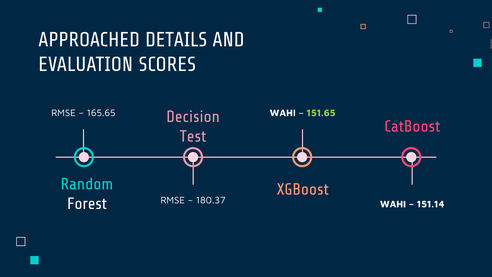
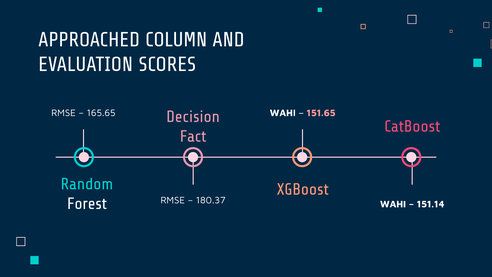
DETAILS: DETAILS -> COLUMN
151.65 colour: light green -> pink
Test: Test -> Fact
